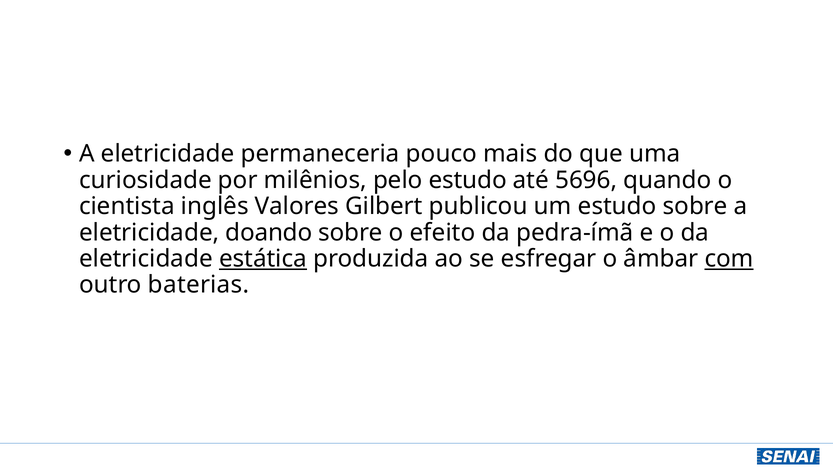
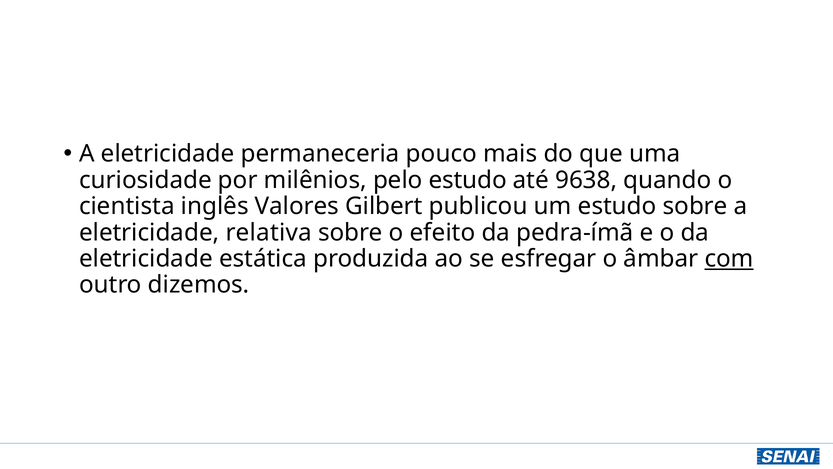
5696: 5696 -> 9638
doando: doando -> relativa
estática underline: present -> none
baterias: baterias -> dizemos
